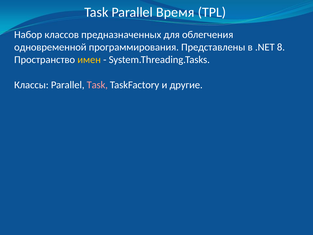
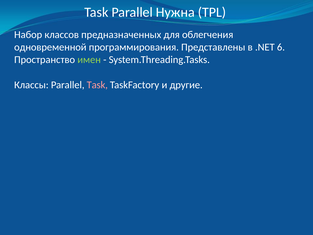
Время: Время -> Нужна
8: 8 -> 6
имен colour: yellow -> light green
